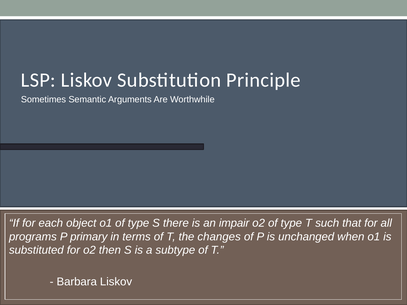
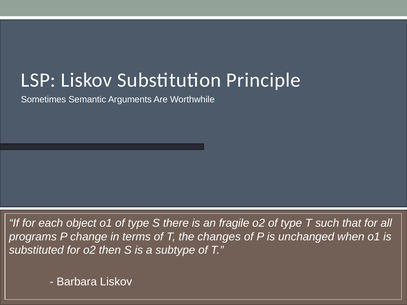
impair: impair -> fragile
primary: primary -> change
